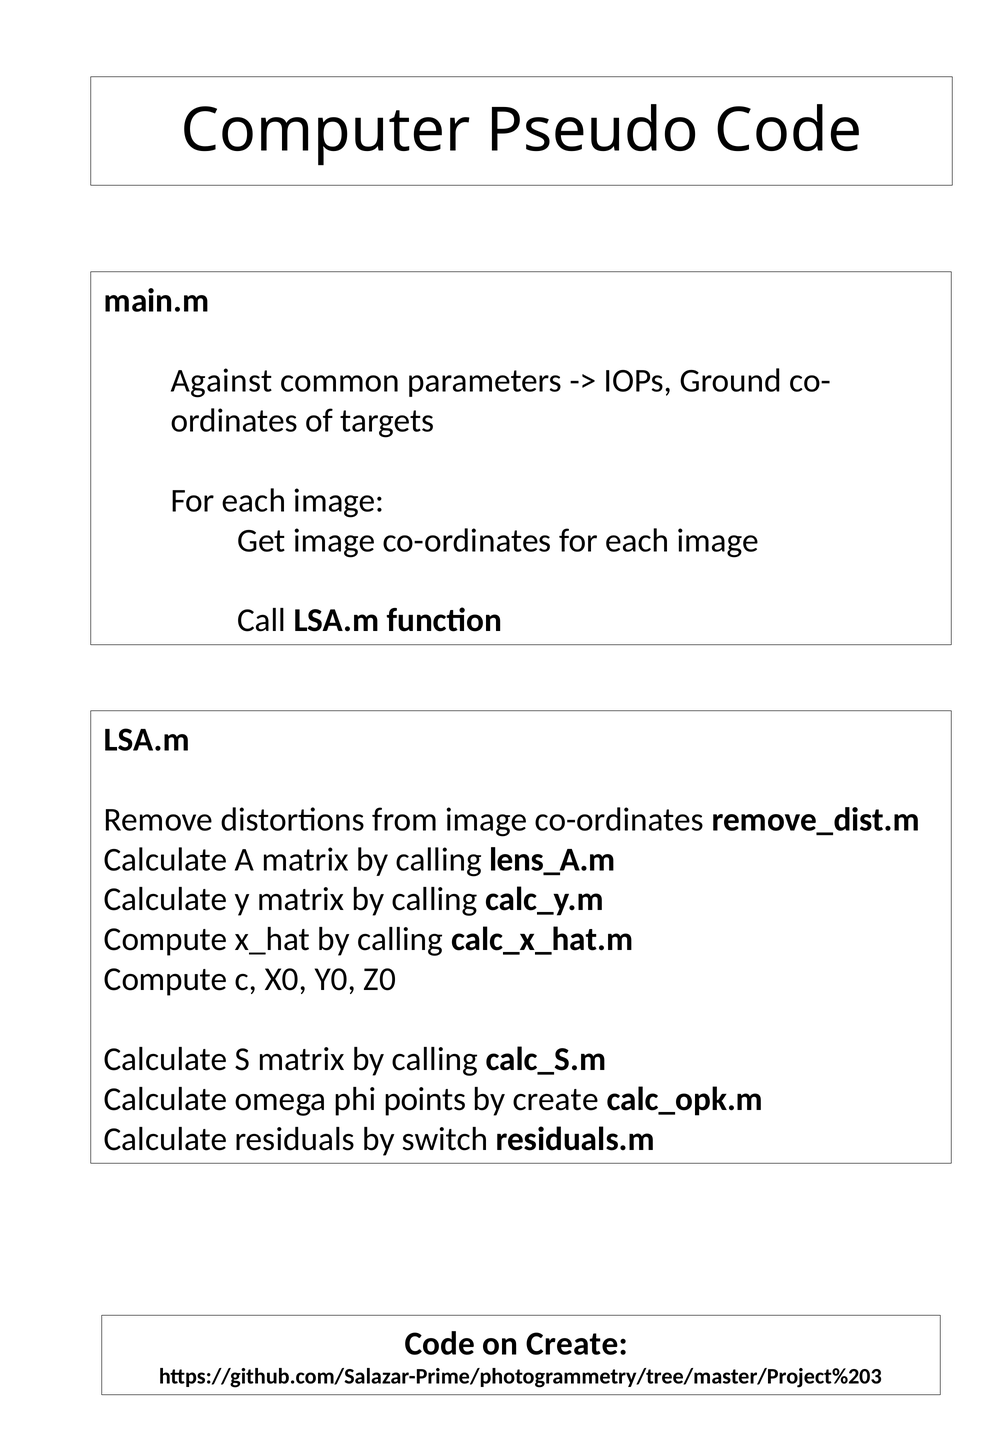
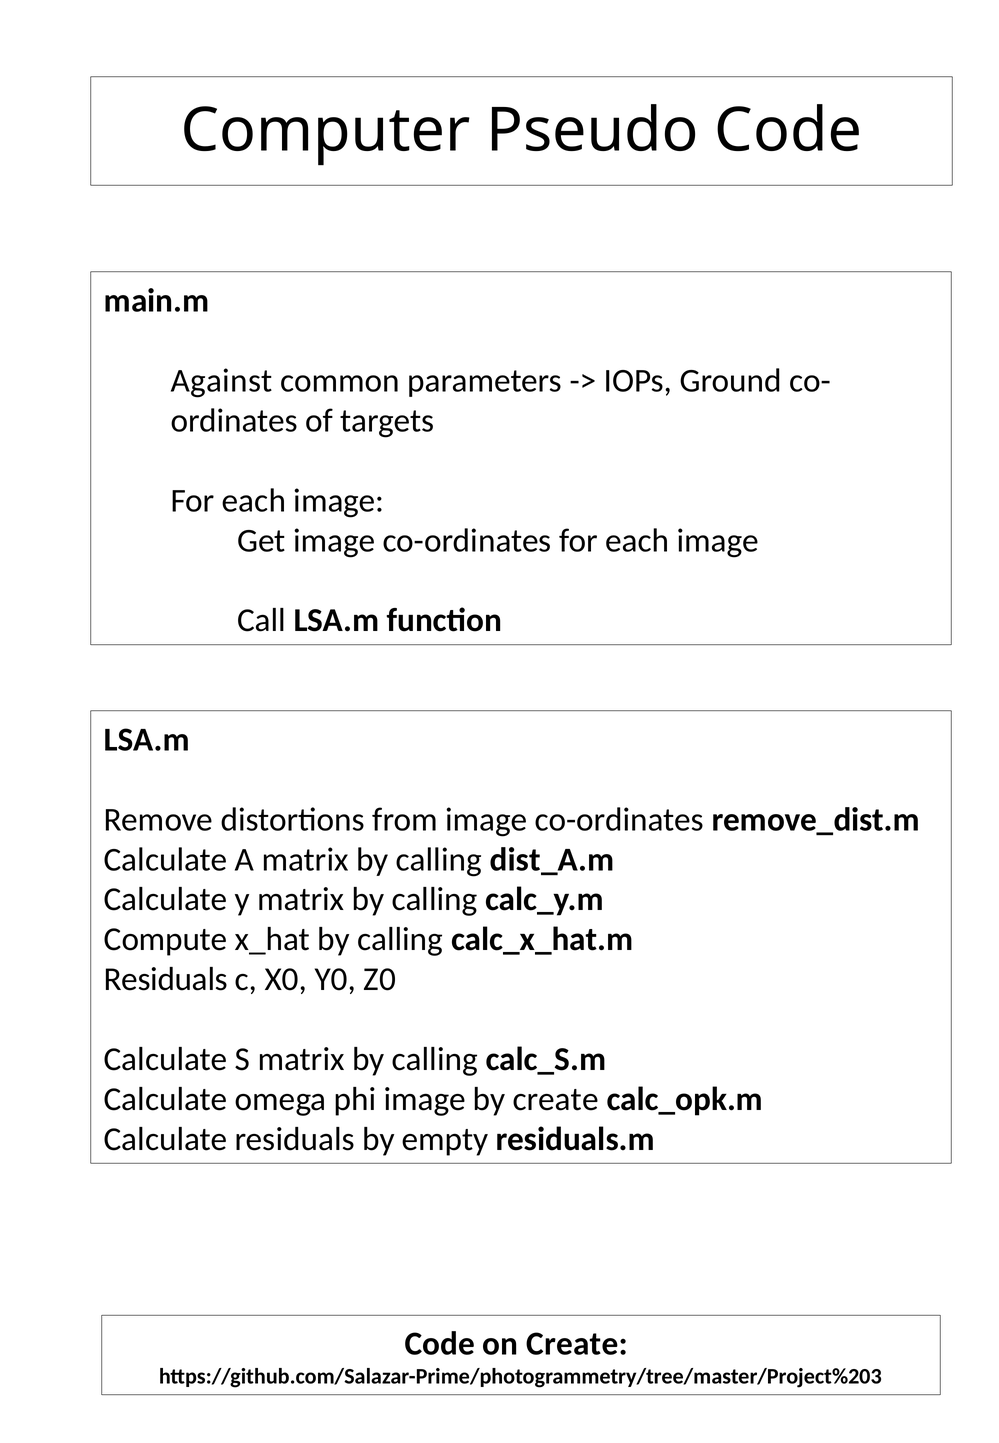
lens_A.m: lens_A.m -> dist_A.m
Compute at (166, 979): Compute -> Residuals
phi points: points -> image
switch: switch -> empty
